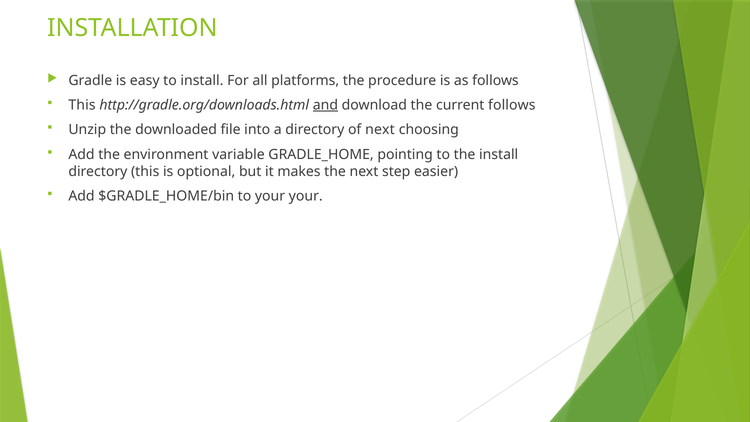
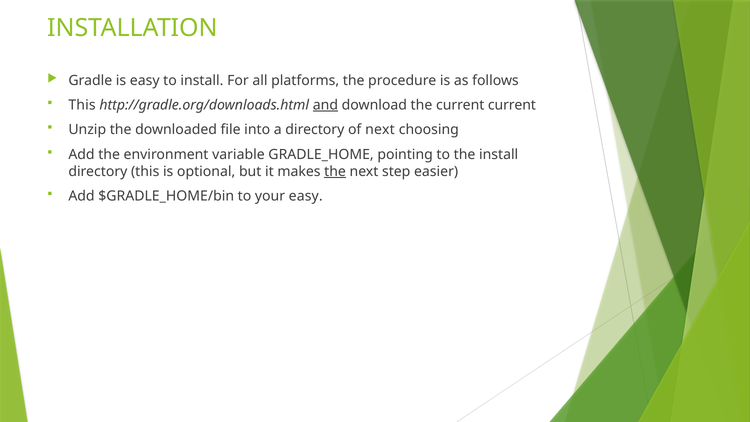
current follows: follows -> current
the at (335, 171) underline: none -> present
your your: your -> easy
